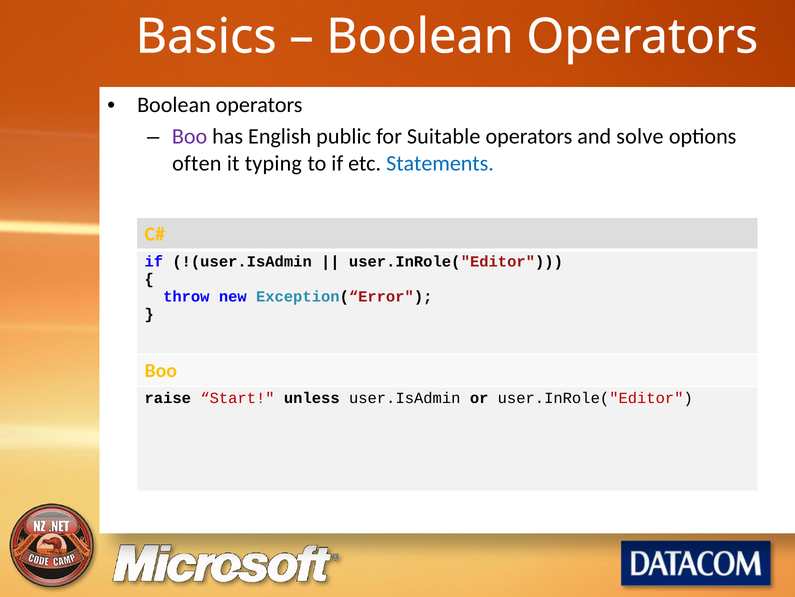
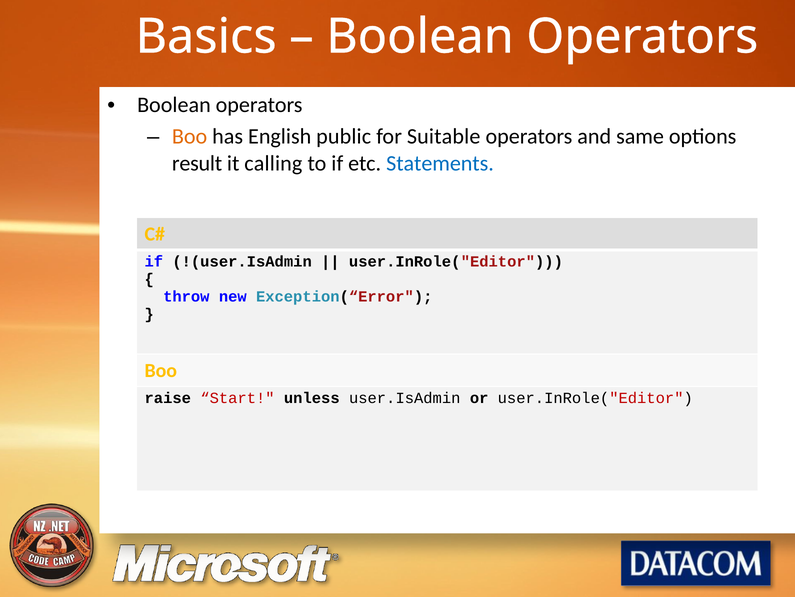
Boo at (190, 136) colour: purple -> orange
solve: solve -> same
often: often -> result
typing: typing -> calling
